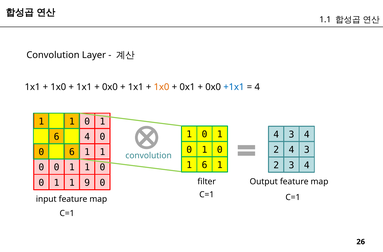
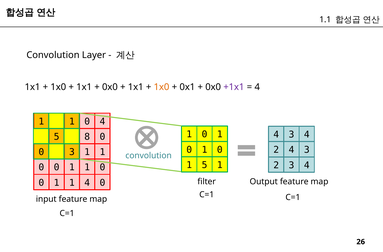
+1x1 colour: blue -> purple
1 at (102, 121): 1 -> 4
6 at (57, 137): 6 -> 5
4 at (87, 137): 4 -> 8
6 at (72, 152): 6 -> 3
1 6: 6 -> 5
1 1 9: 9 -> 4
